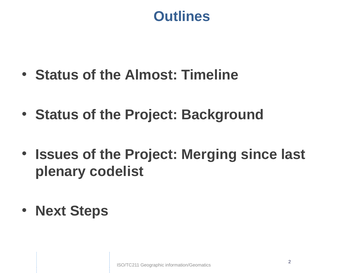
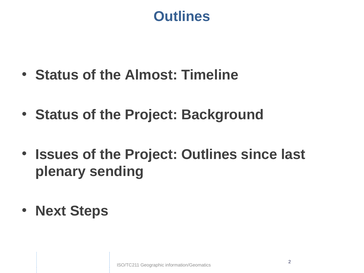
Project Merging: Merging -> Outlines
codelist: codelist -> sending
